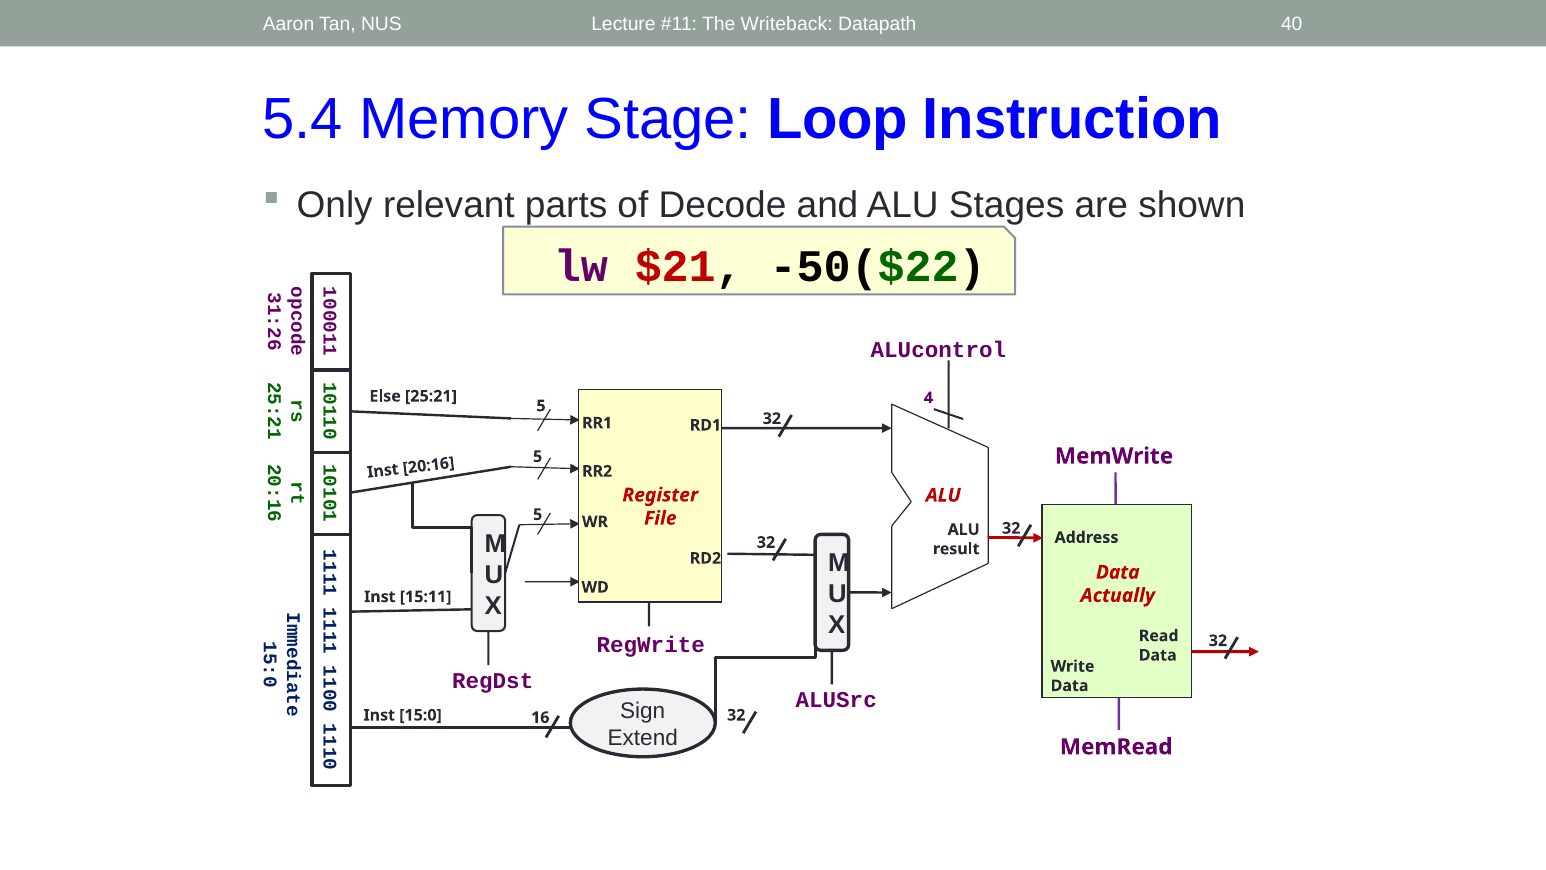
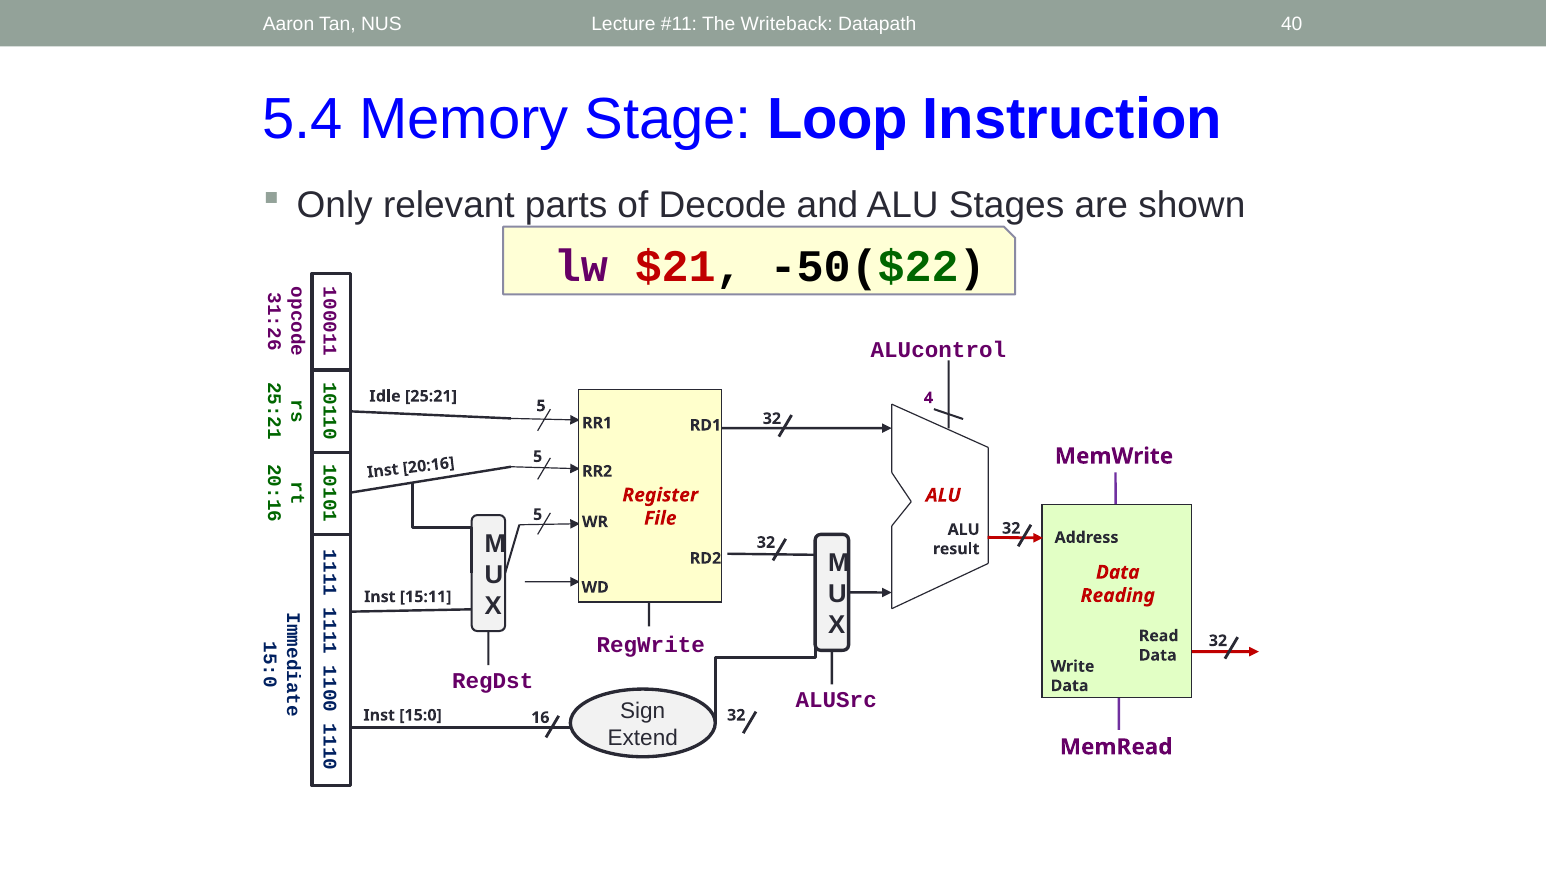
Else: Else -> Idle
Actually: Actually -> Reading
